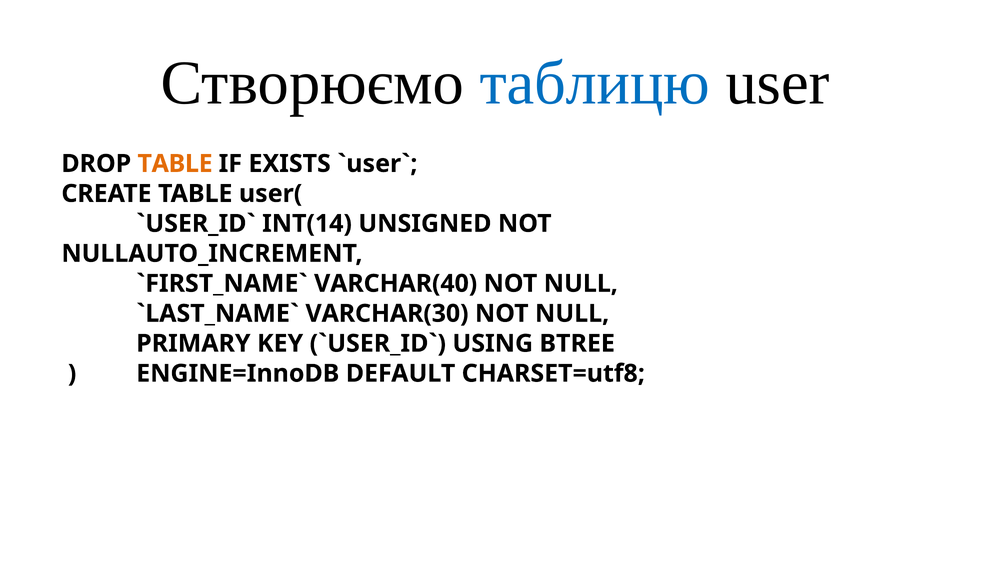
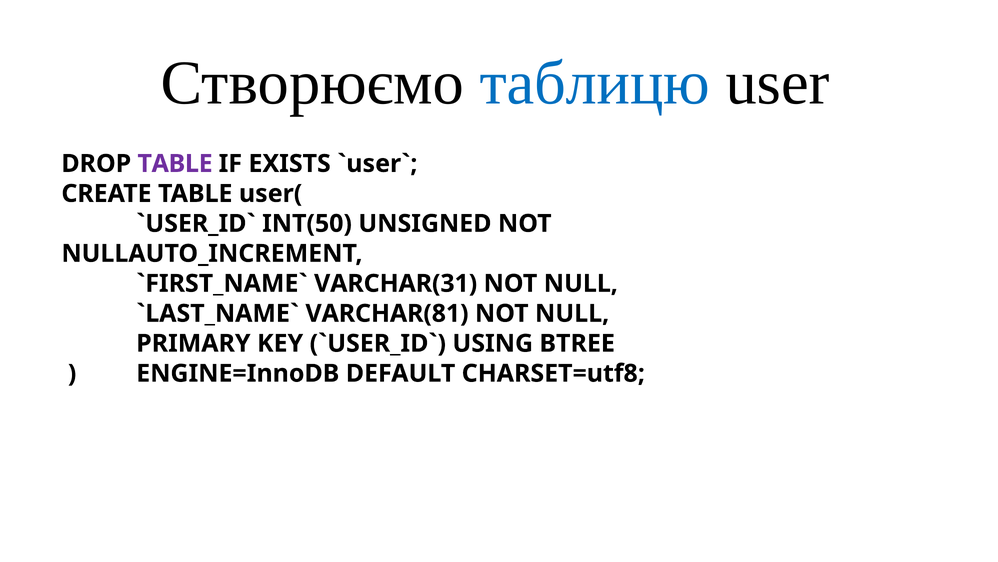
TABLE at (175, 163) colour: orange -> purple
INT(14: INT(14 -> INT(50
VARCHAR(40: VARCHAR(40 -> VARCHAR(31
VARCHAR(30: VARCHAR(30 -> VARCHAR(81
